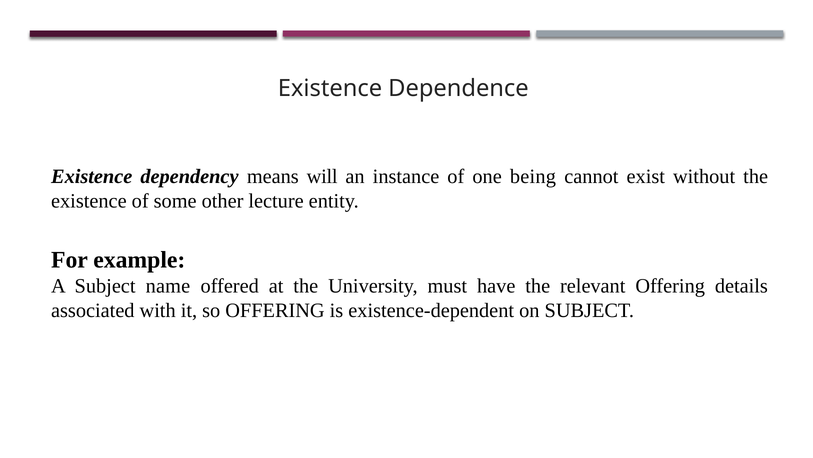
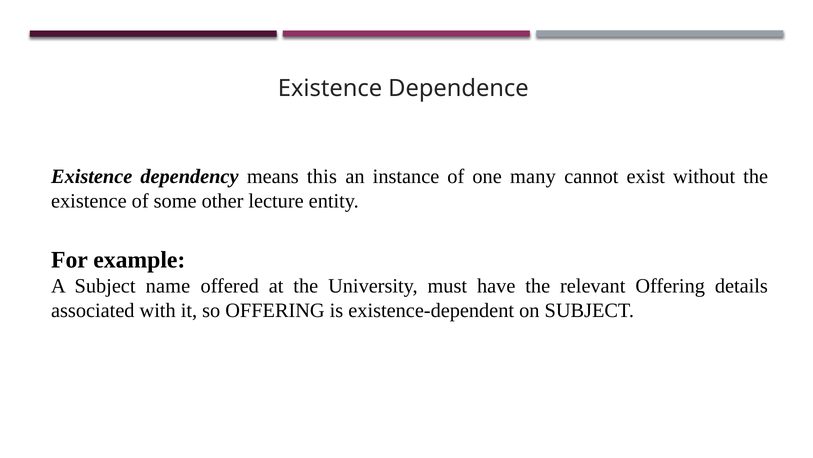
will: will -> this
being: being -> many
